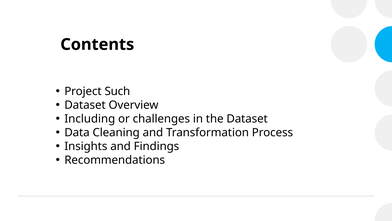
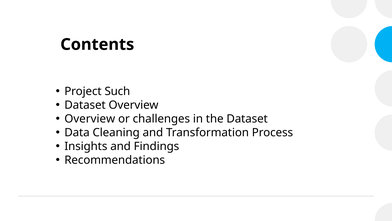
Including at (90, 119): Including -> Overview
